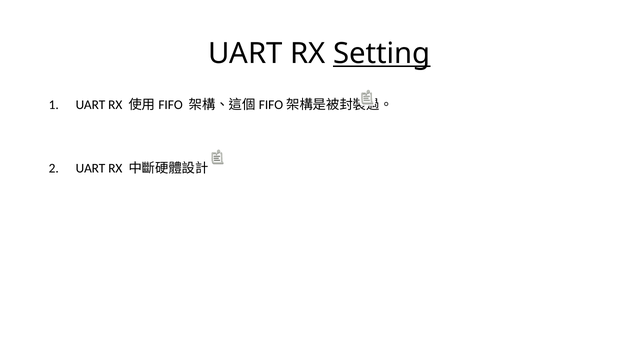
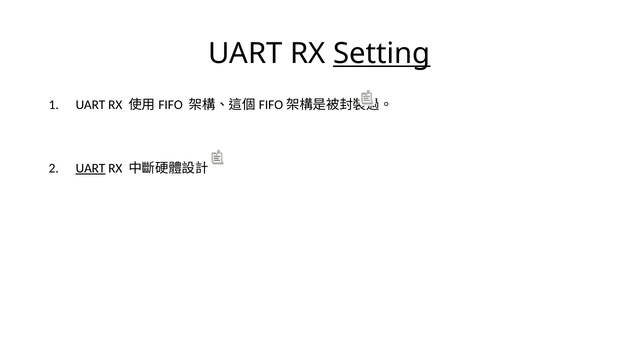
UART at (91, 168) underline: none -> present
